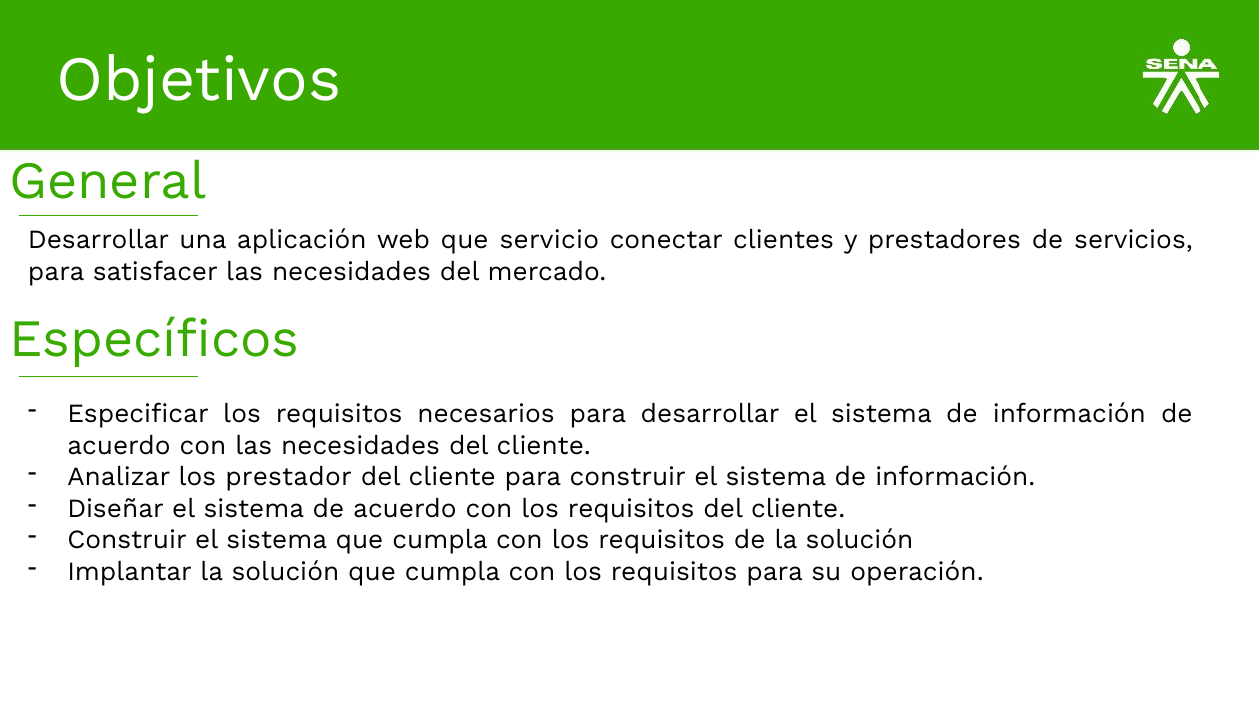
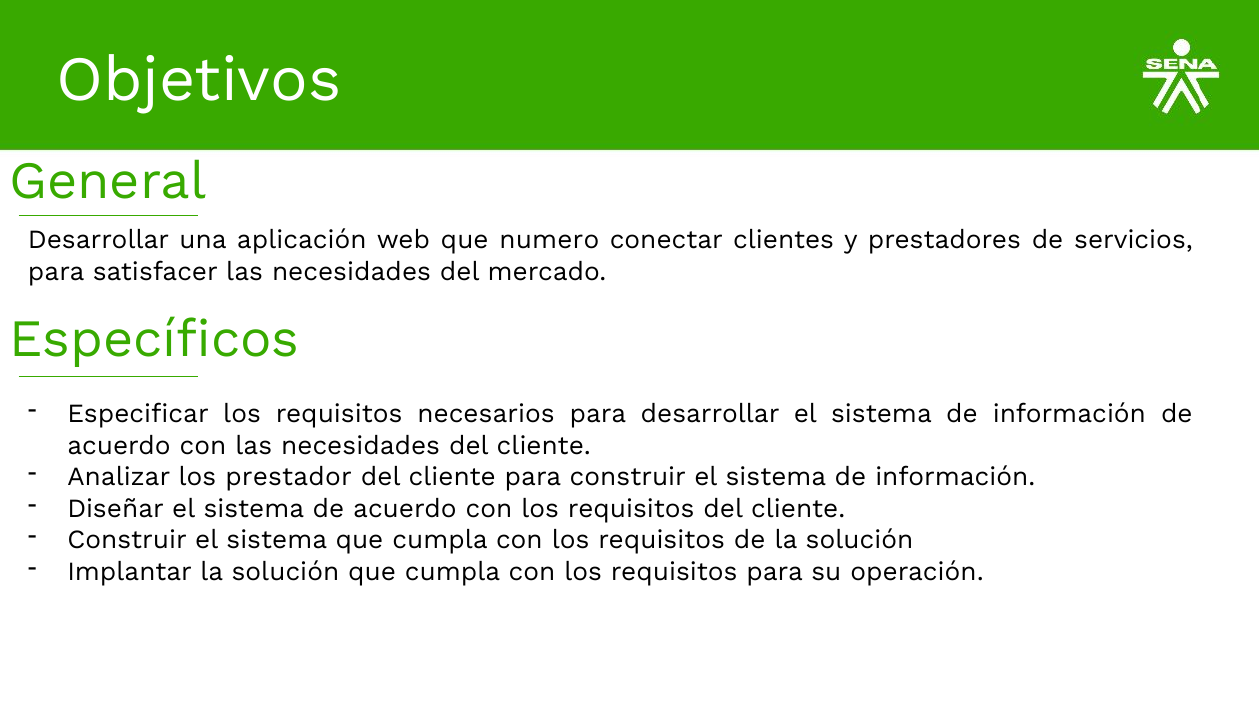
servicio: servicio -> numero
